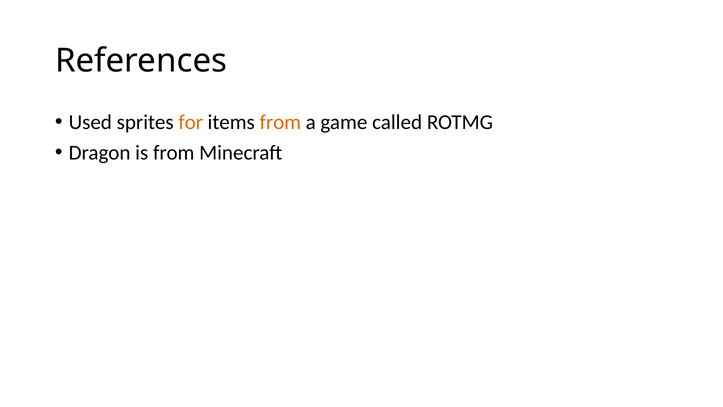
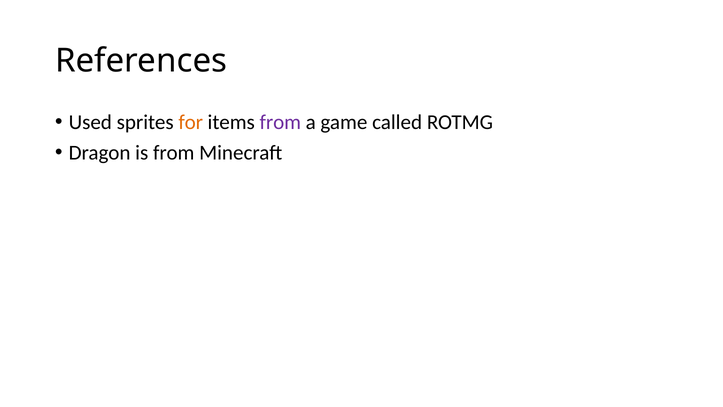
from at (280, 122) colour: orange -> purple
